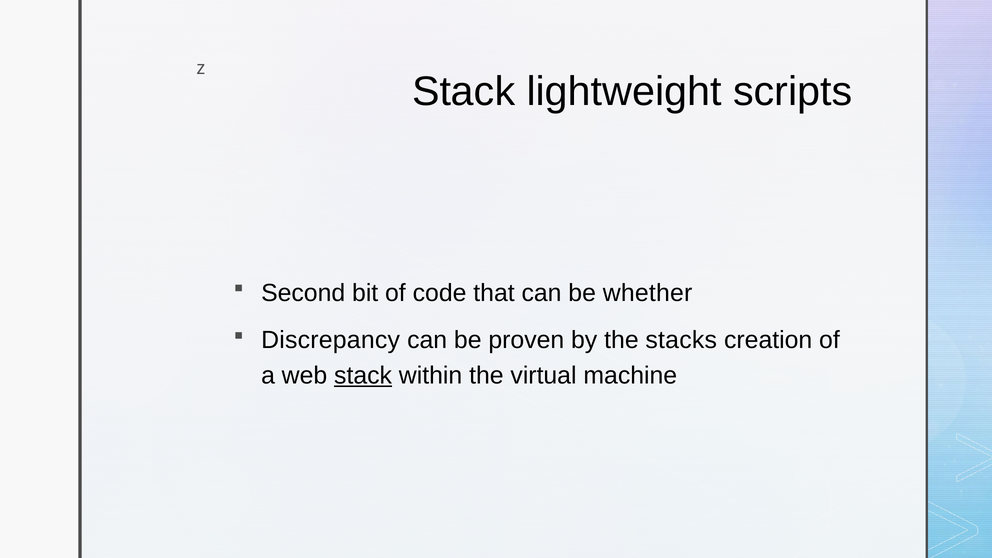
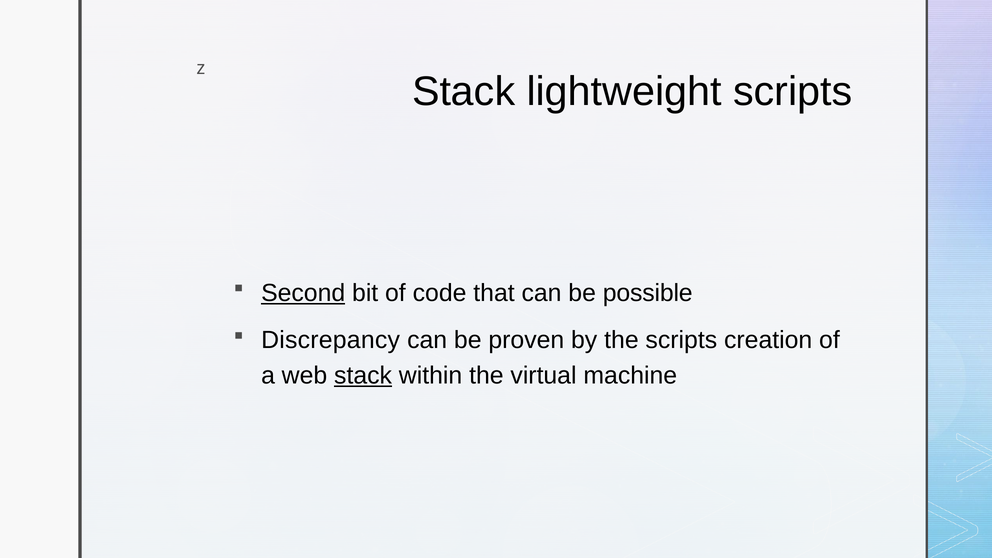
Second underline: none -> present
whether: whether -> possible
the stacks: stacks -> scripts
